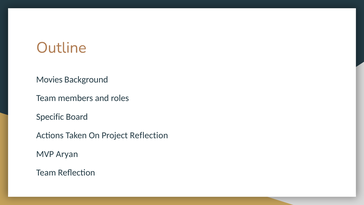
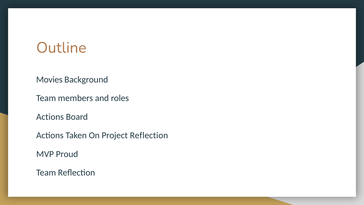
Specific at (50, 117): Specific -> Actions
Aryan: Aryan -> Proud
